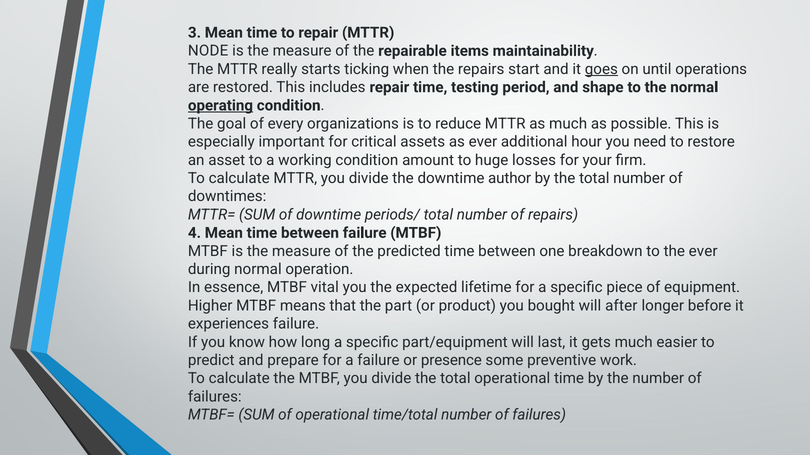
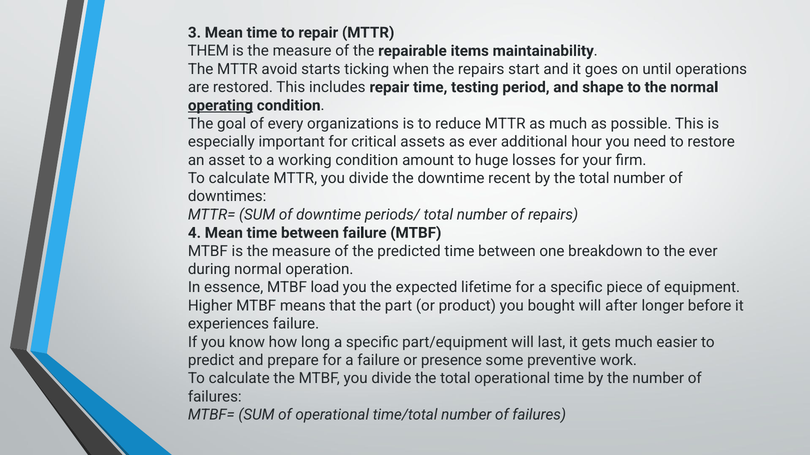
NODE: NODE -> THEM
really: really -> avoid
goes underline: present -> none
author: author -> recent
vital: vital -> load
